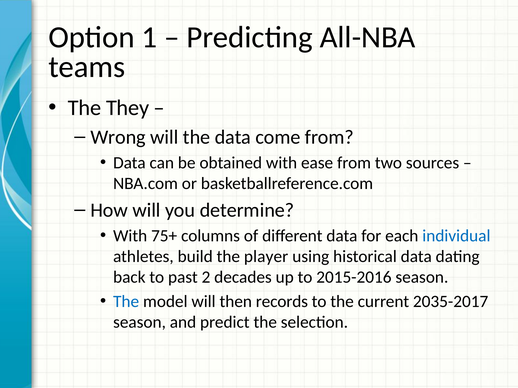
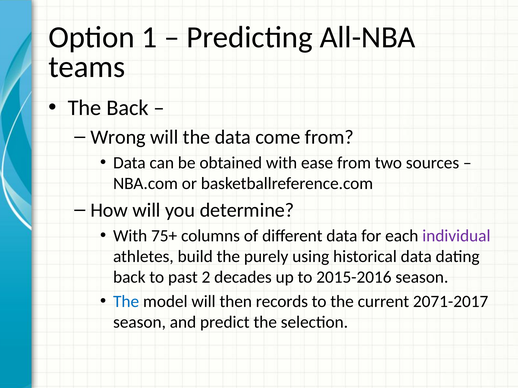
The They: They -> Back
individual colour: blue -> purple
player: player -> purely
2035-2017: 2035-2017 -> 2071-2017
